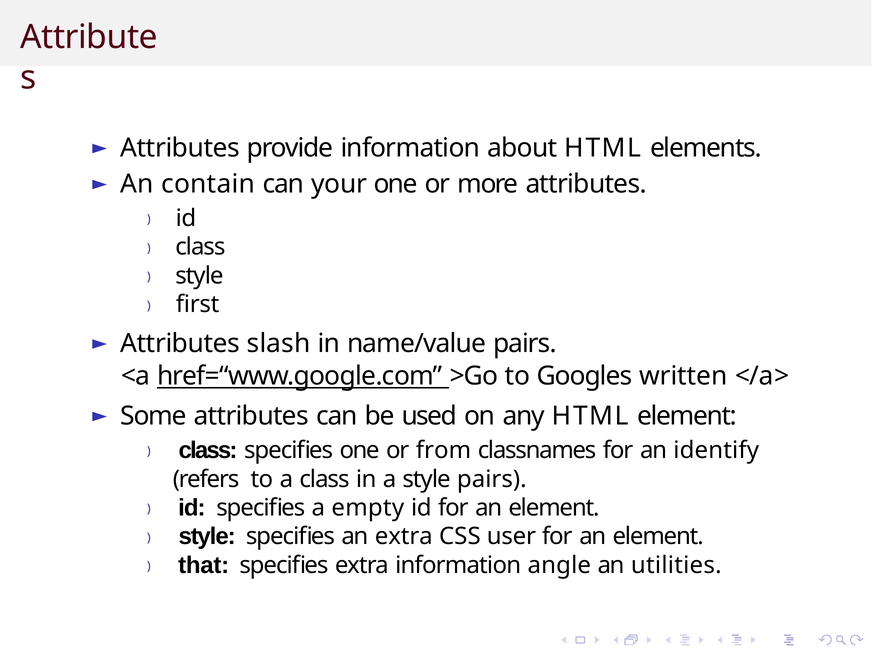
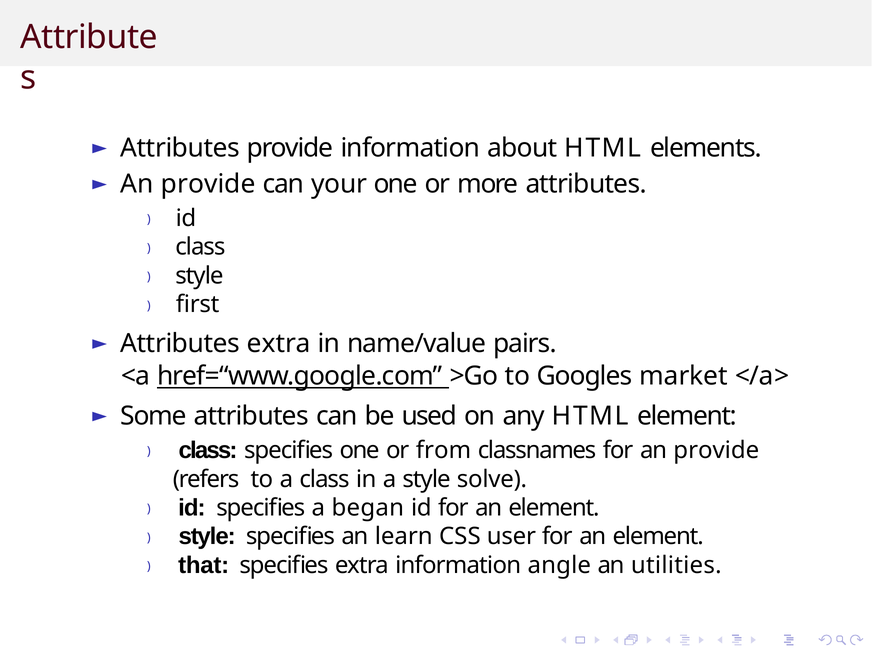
contain at (208, 184): contain -> provide
Attributes slash: slash -> extra
written: written -> market
for an identify: identify -> provide
style pairs: pairs -> solve
empty: empty -> began
an extra: extra -> learn
